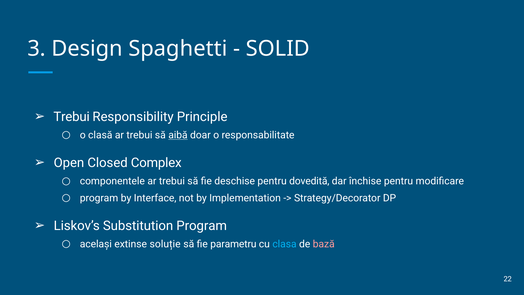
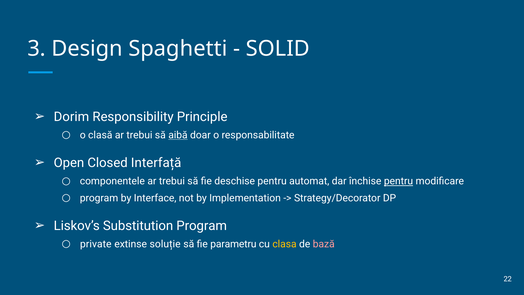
Trebui at (72, 117): Trebui -> Dorim
Complex: Complex -> Interfață
dovedită: dovedită -> automat
pentru at (399, 181) underline: none -> present
același: același -> private
clasa colour: light blue -> yellow
